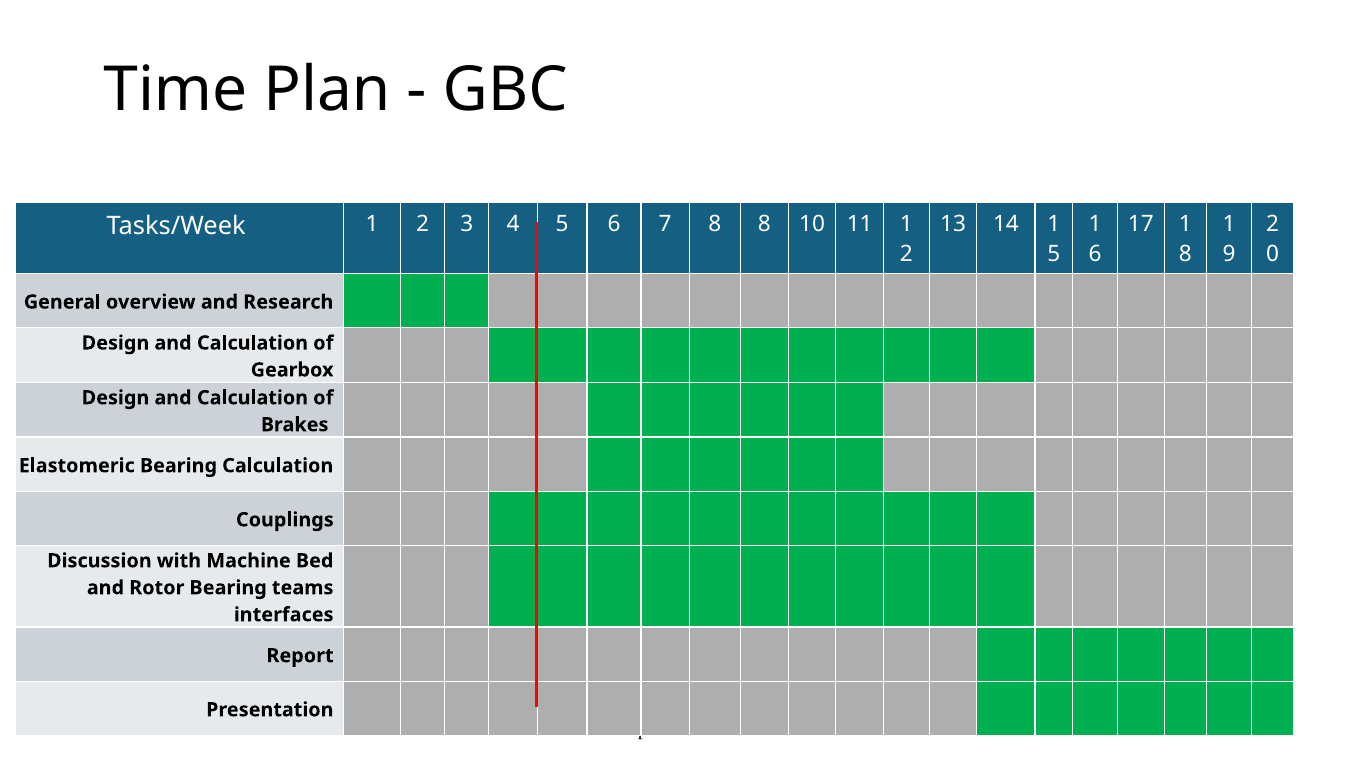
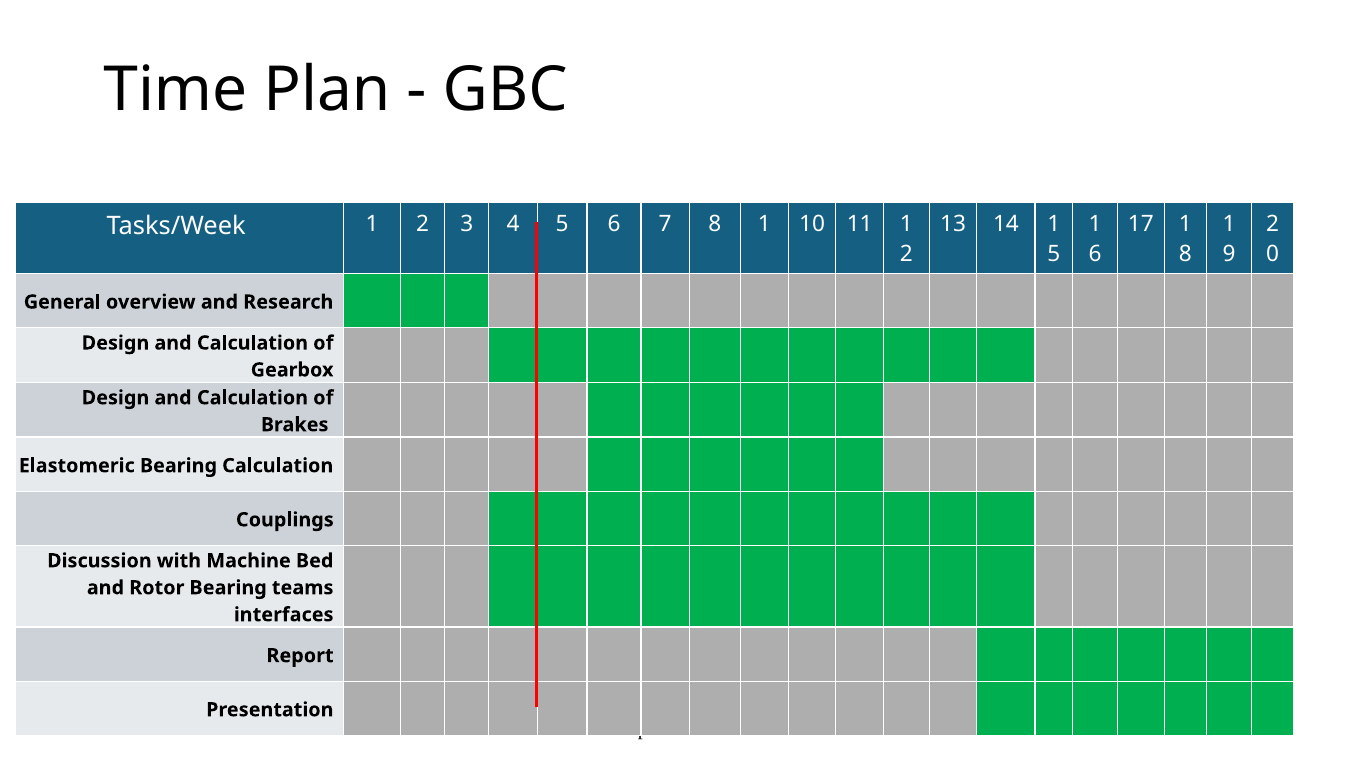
7 8 8: 8 -> 1
